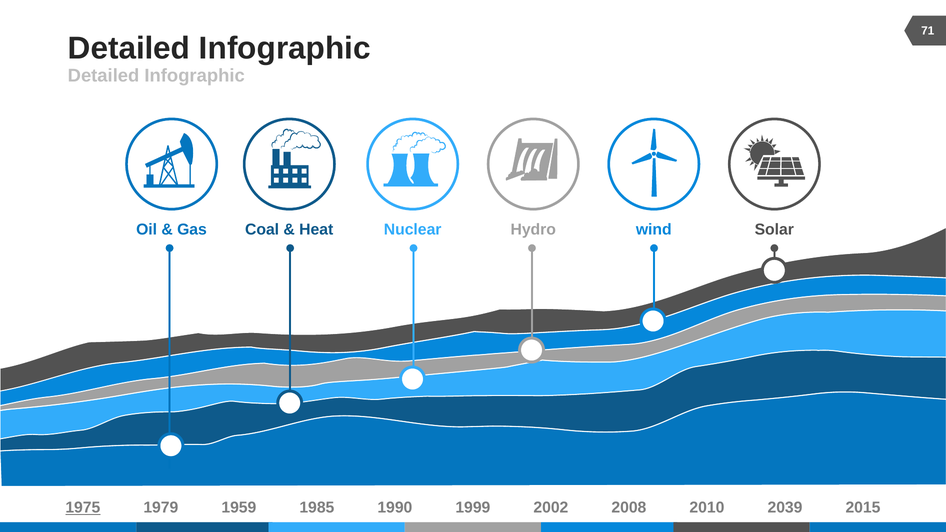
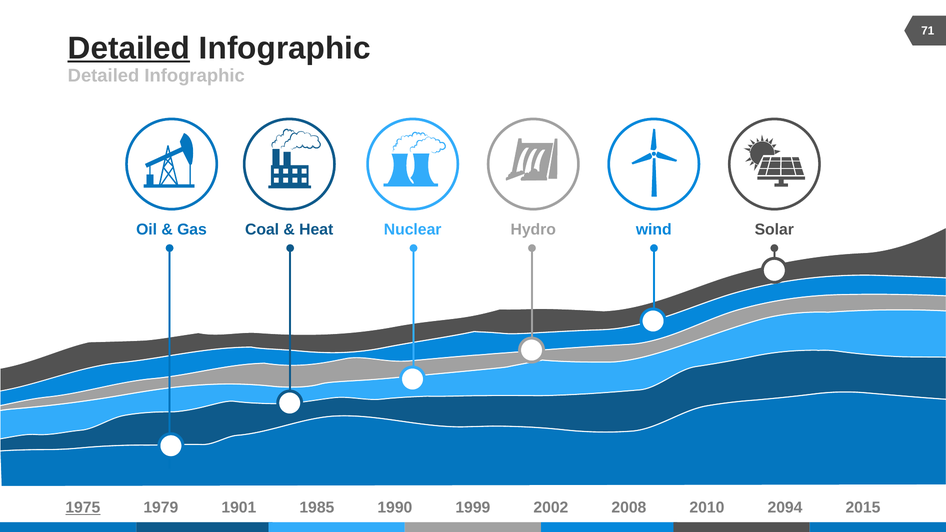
Detailed at (129, 48) underline: none -> present
1959: 1959 -> 1901
2039: 2039 -> 2094
